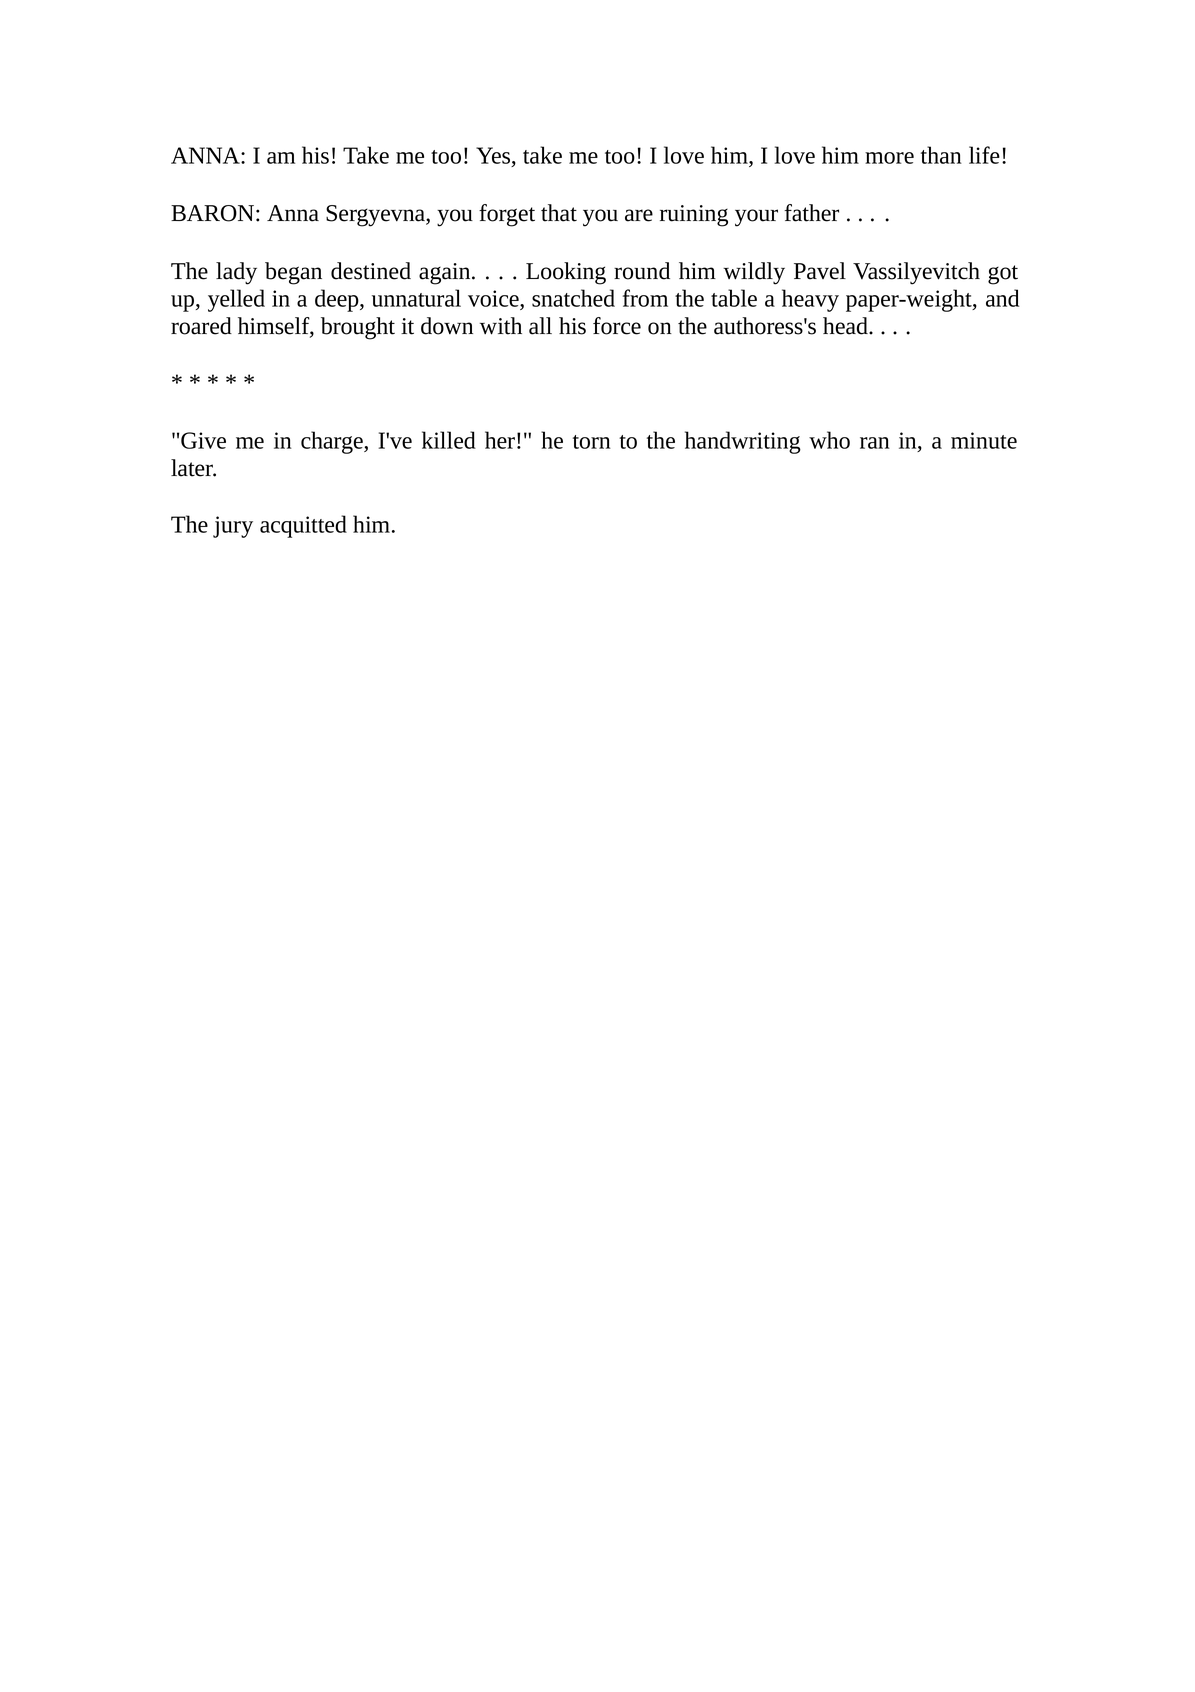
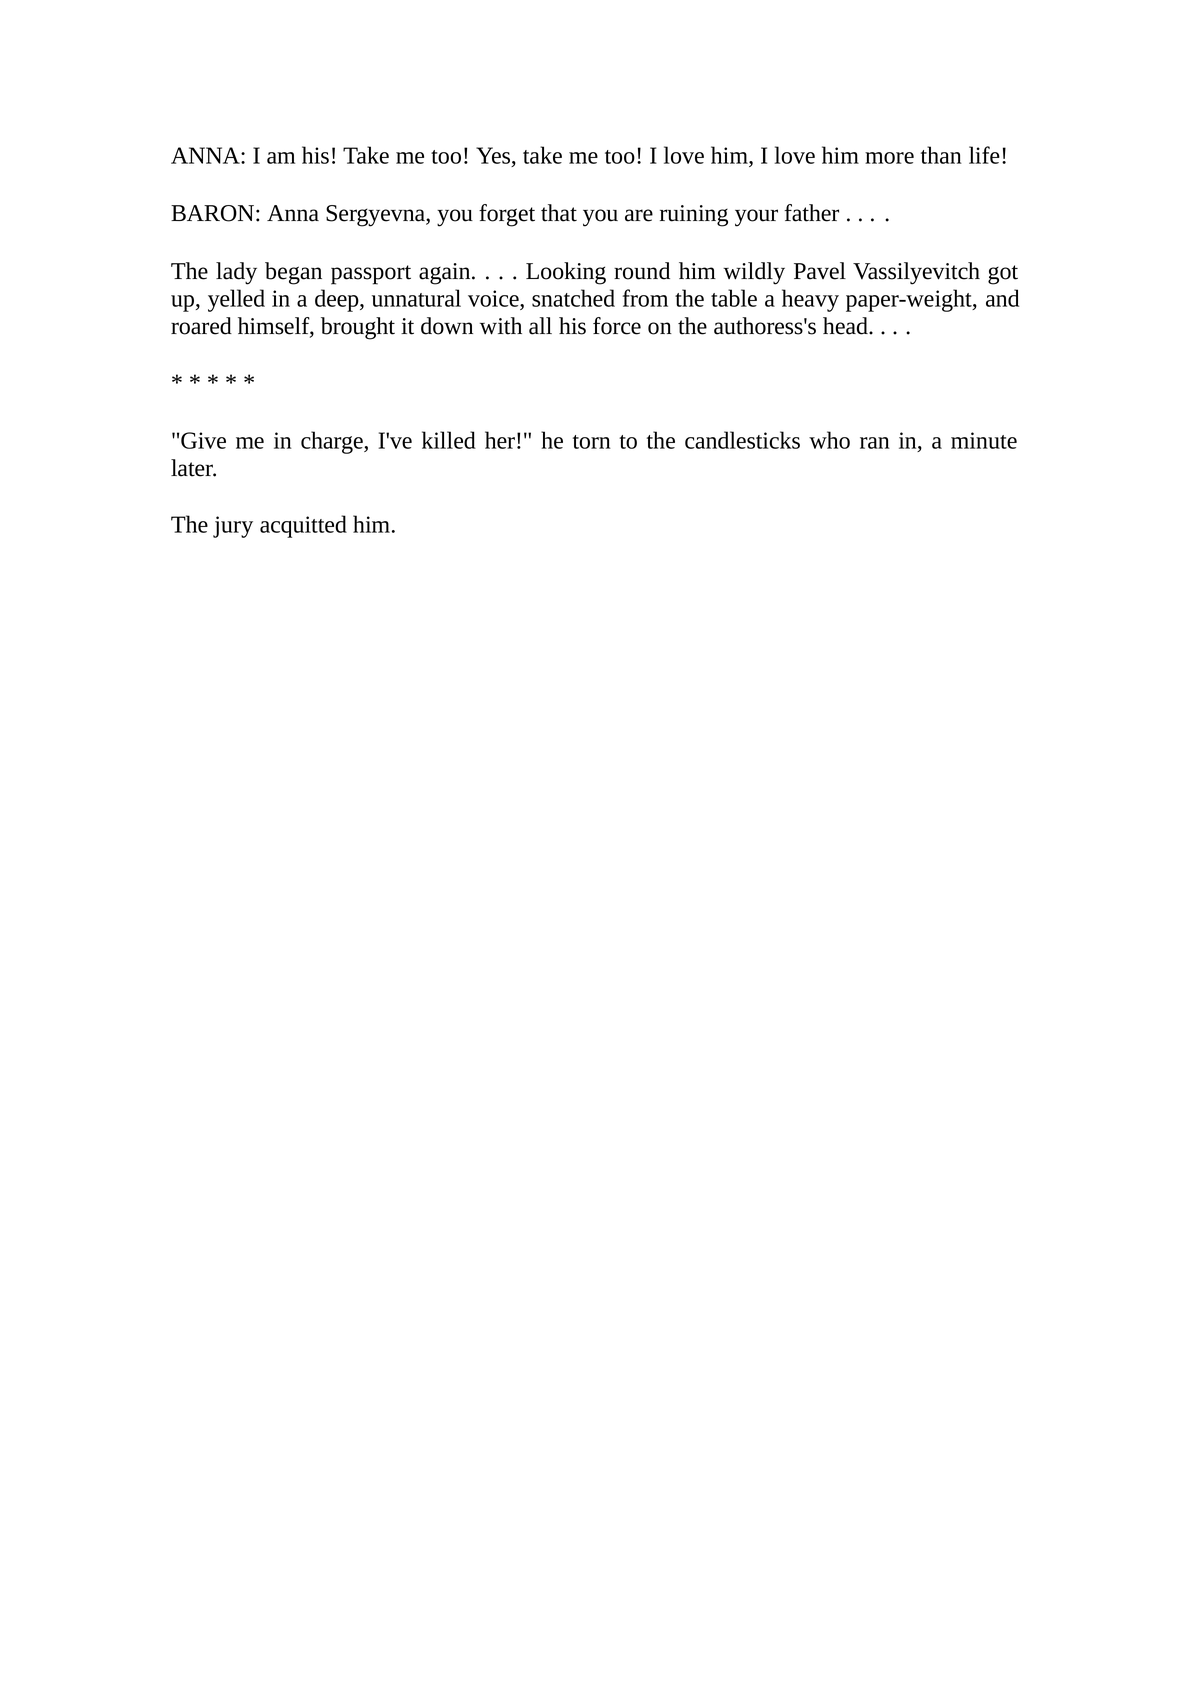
destined: destined -> passport
handwriting: handwriting -> candlesticks
